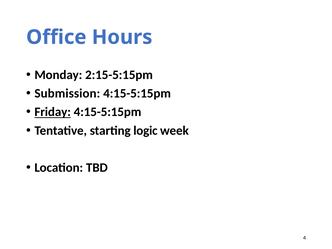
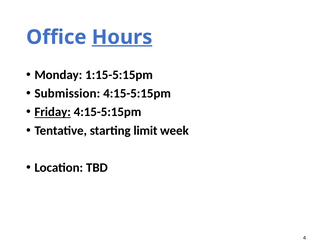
Hours underline: none -> present
2:15-5:15pm: 2:15-5:15pm -> 1:15-5:15pm
logic: logic -> limit
